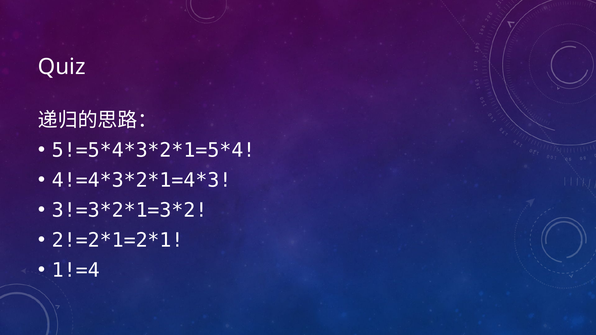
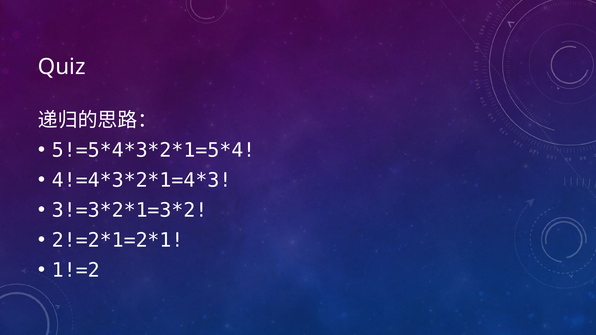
1!=4: 1!=4 -> 1!=2
